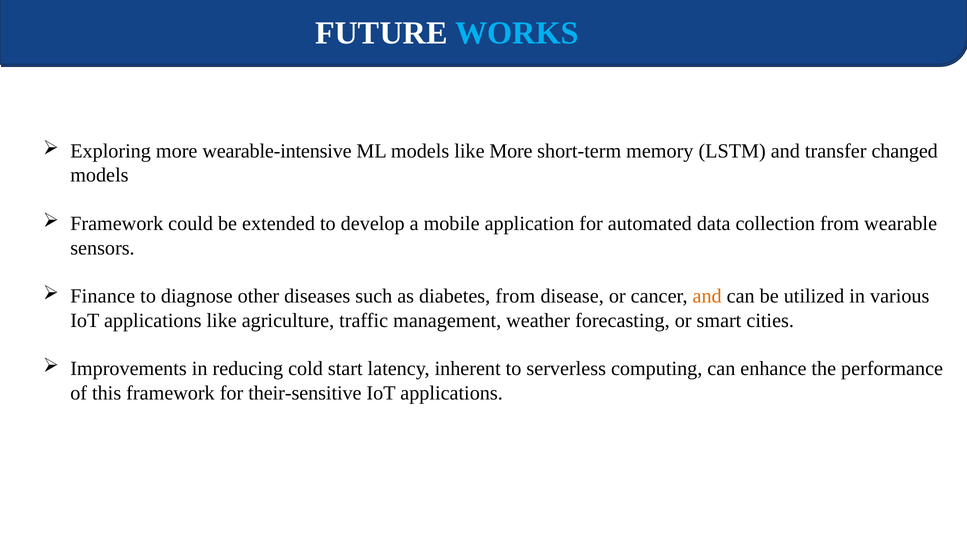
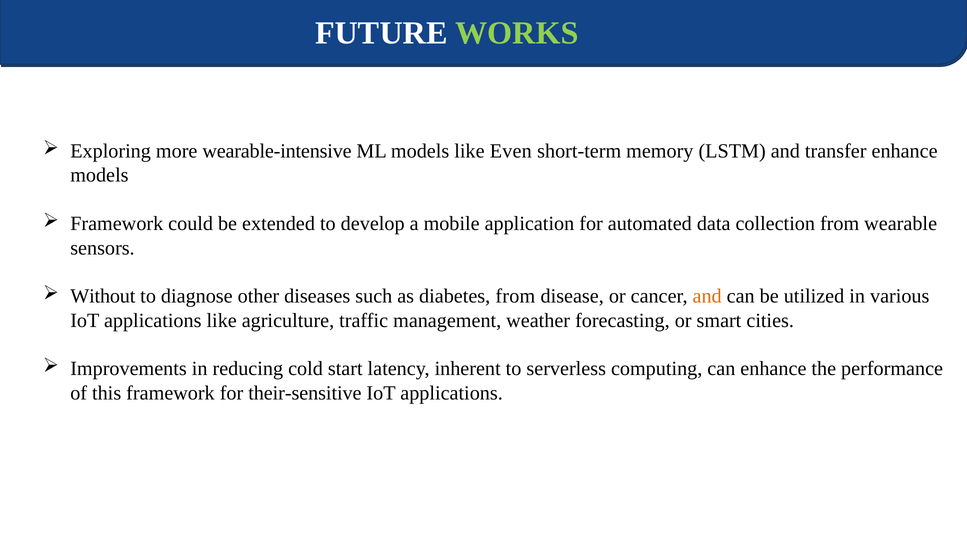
WORKS colour: light blue -> light green
like More: More -> Even
transfer changed: changed -> enhance
Finance: Finance -> Without
